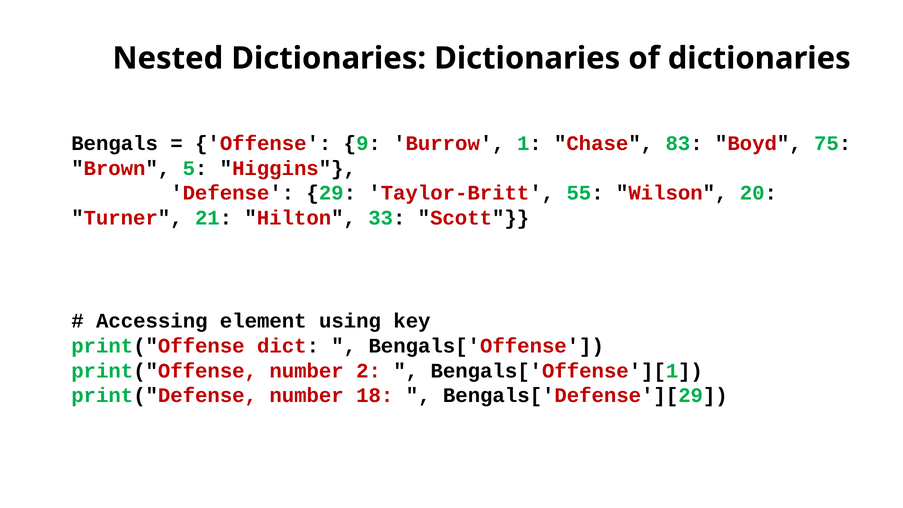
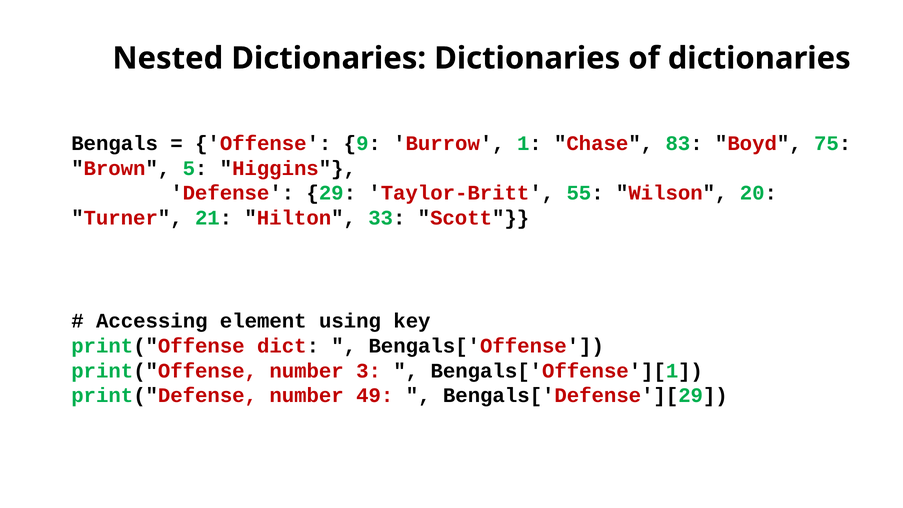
2: 2 -> 3
18: 18 -> 49
